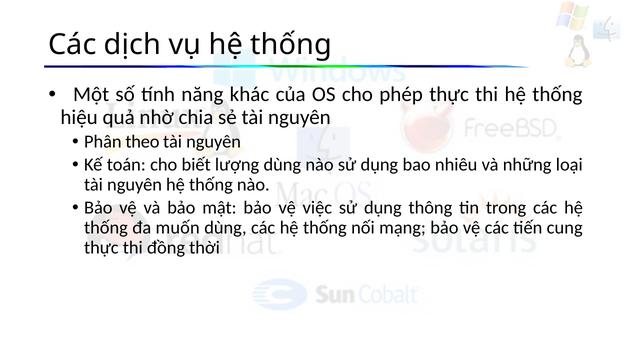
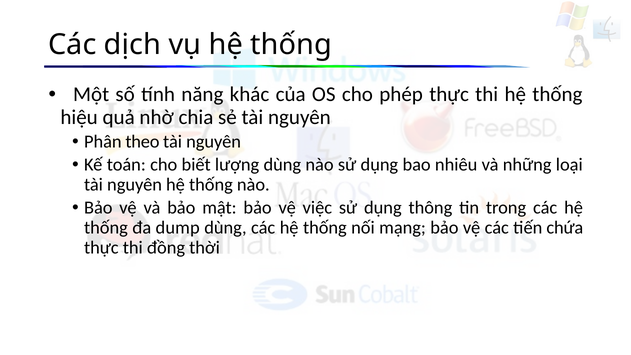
muốn: muốn -> dump
cung: cung -> chứa
